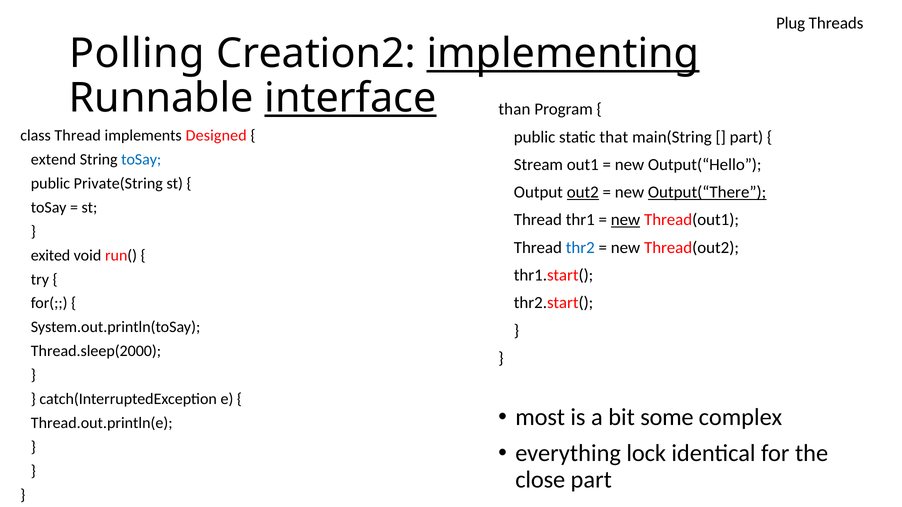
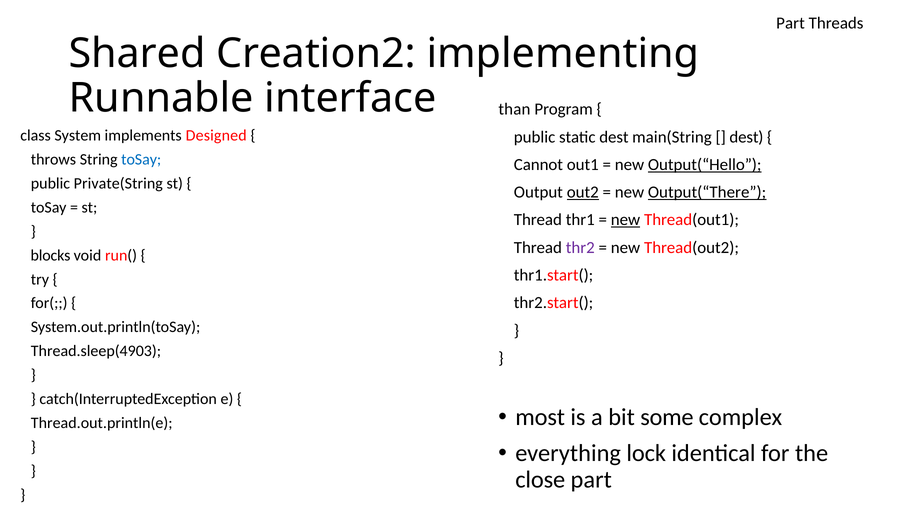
Plug at (791, 23): Plug -> Part
Polling: Polling -> Shared
implementing underline: present -> none
interface underline: present -> none
class Thread: Thread -> System
static that: that -> dest
part at (746, 137): part -> dest
extend: extend -> throws
Stream: Stream -> Cannot
Output(“Hello underline: none -> present
thr2 colour: blue -> purple
exited: exited -> blocks
Thread.sleep(2000: Thread.sleep(2000 -> Thread.sleep(4903
